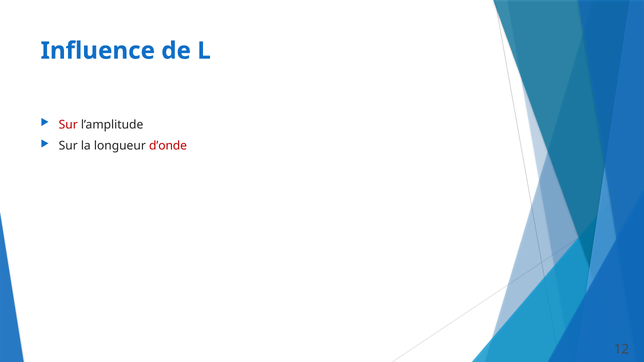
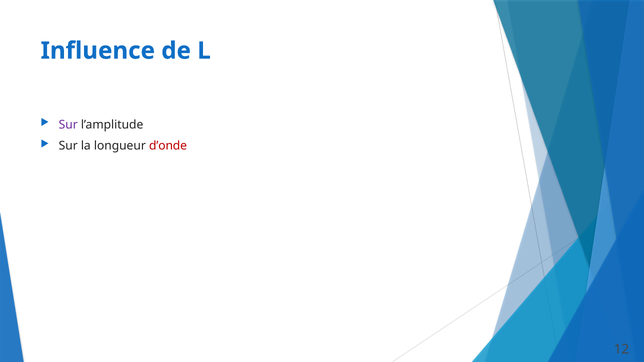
Sur at (68, 125) colour: red -> purple
